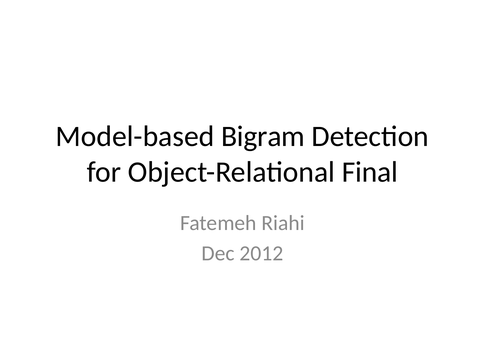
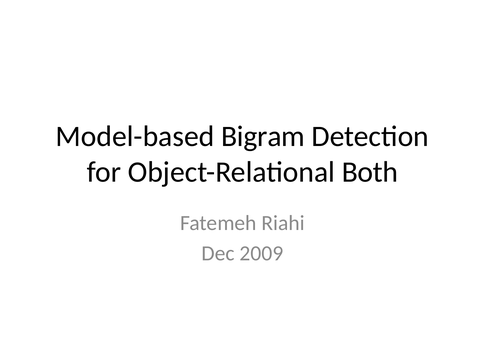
Final: Final -> Both
2012: 2012 -> 2009
